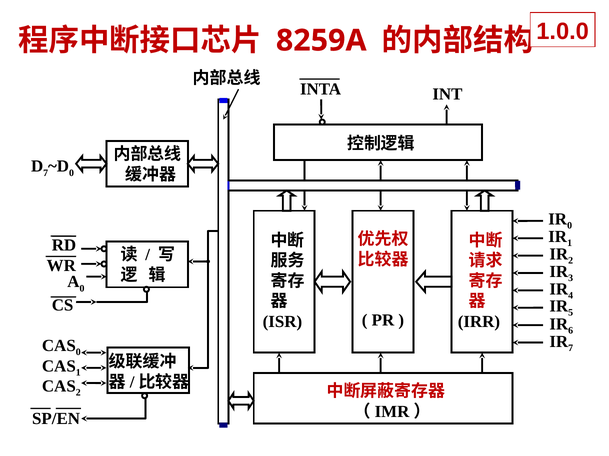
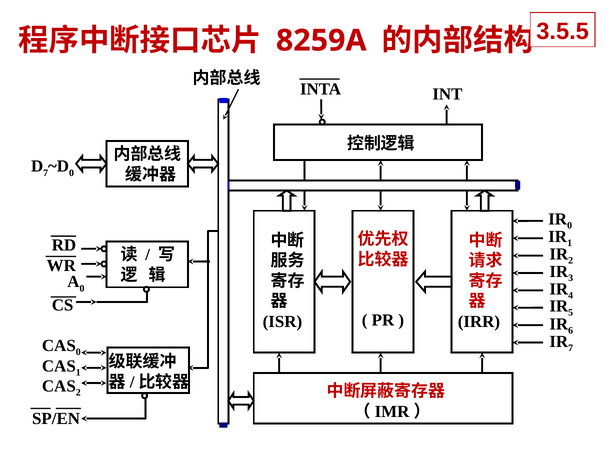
1.0.0: 1.0.0 -> 3.5.5
